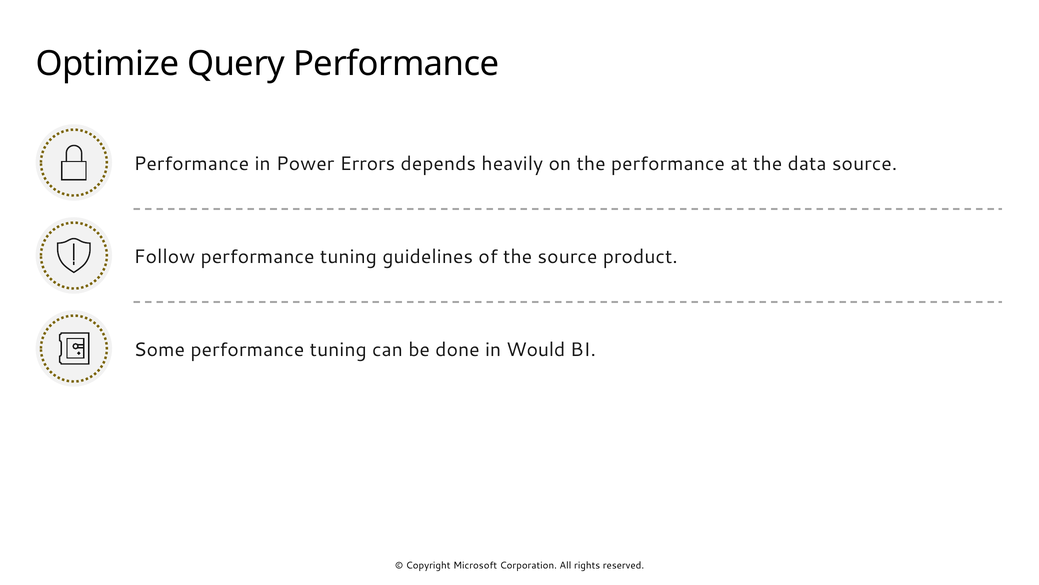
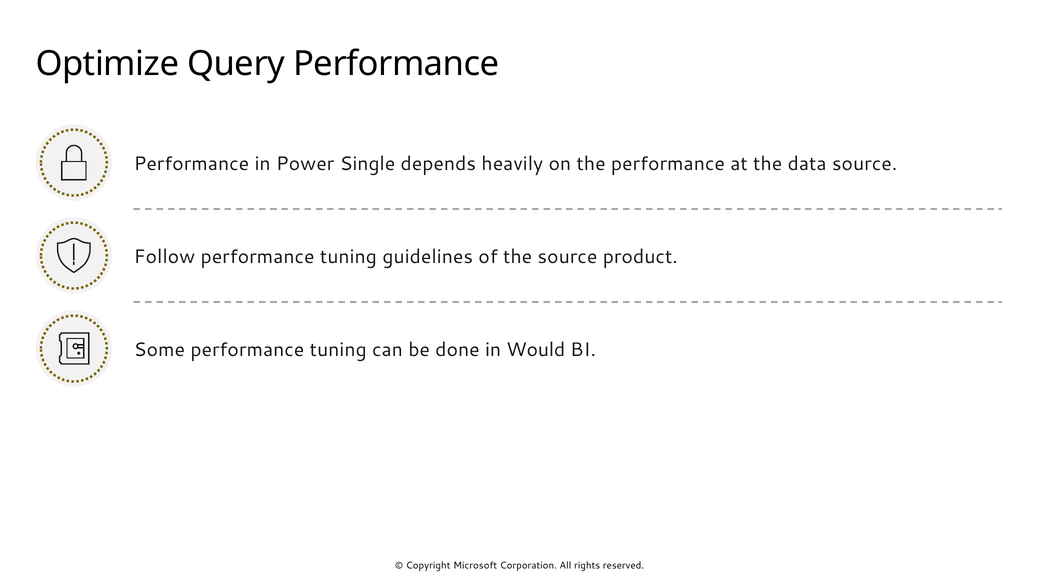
Errors: Errors -> Single
